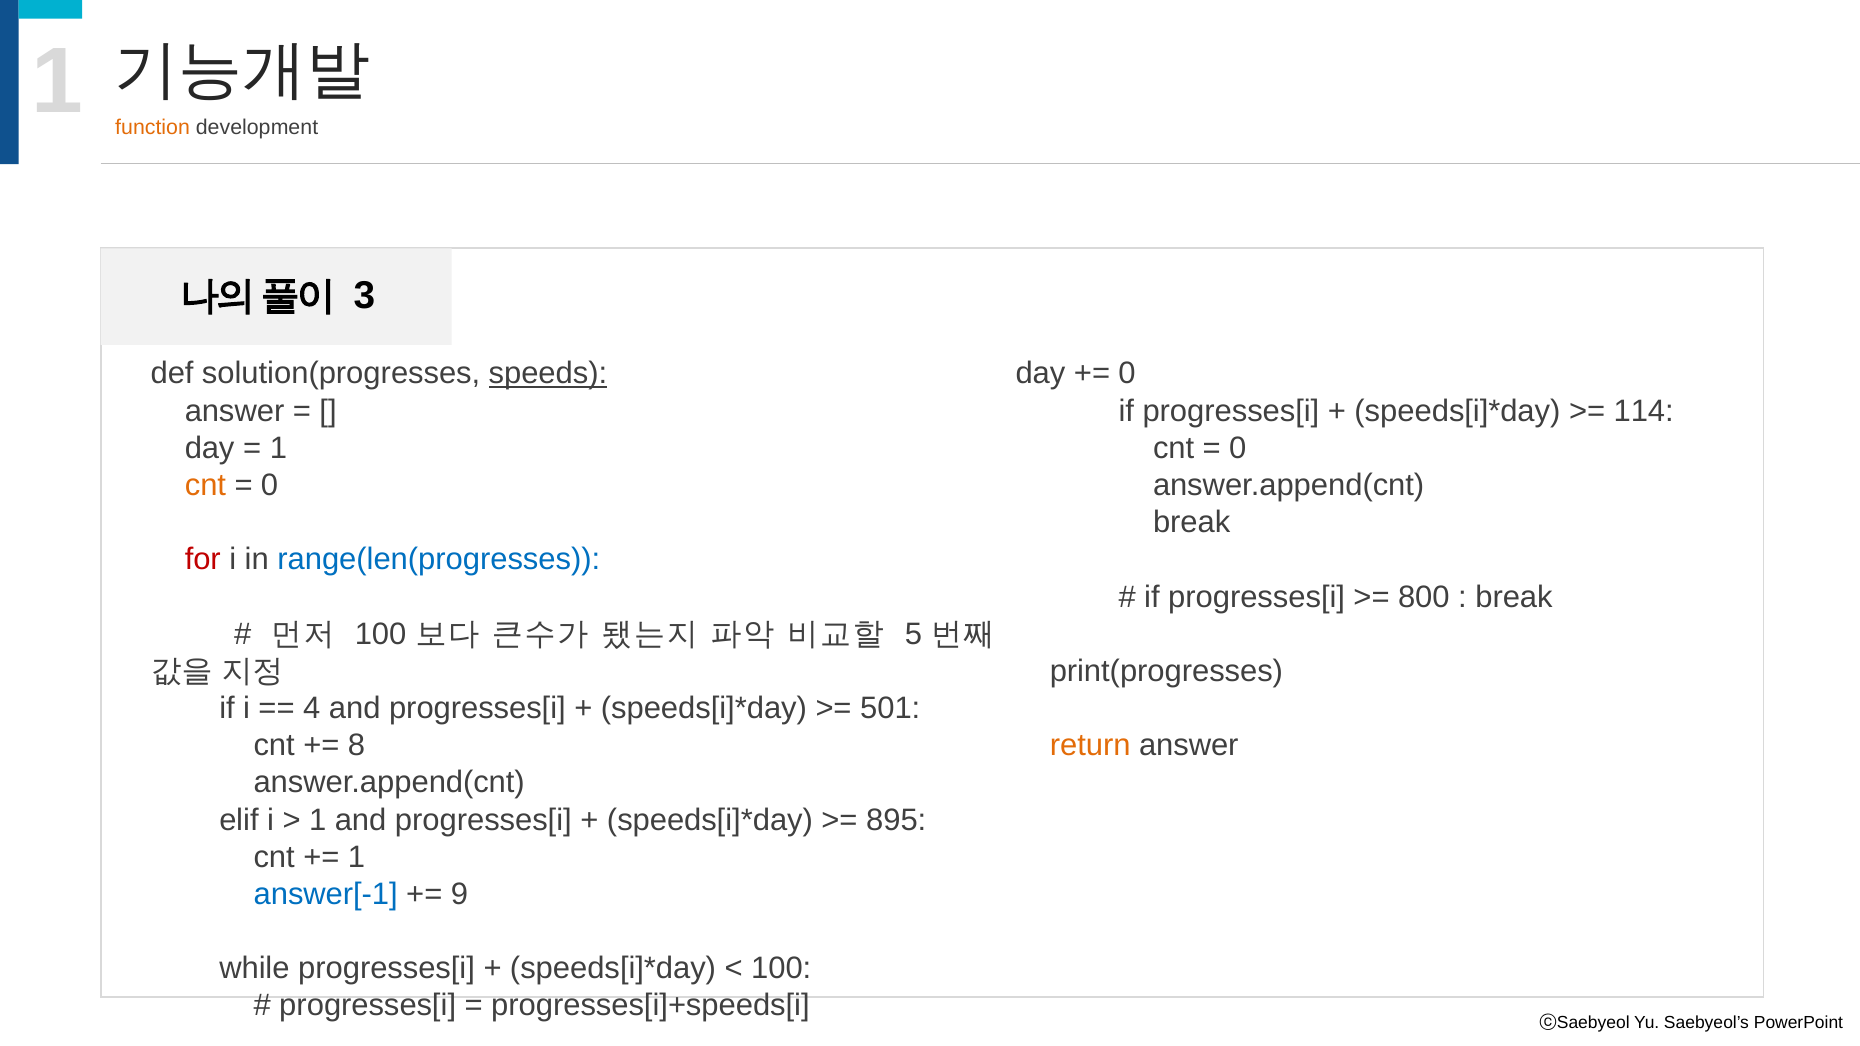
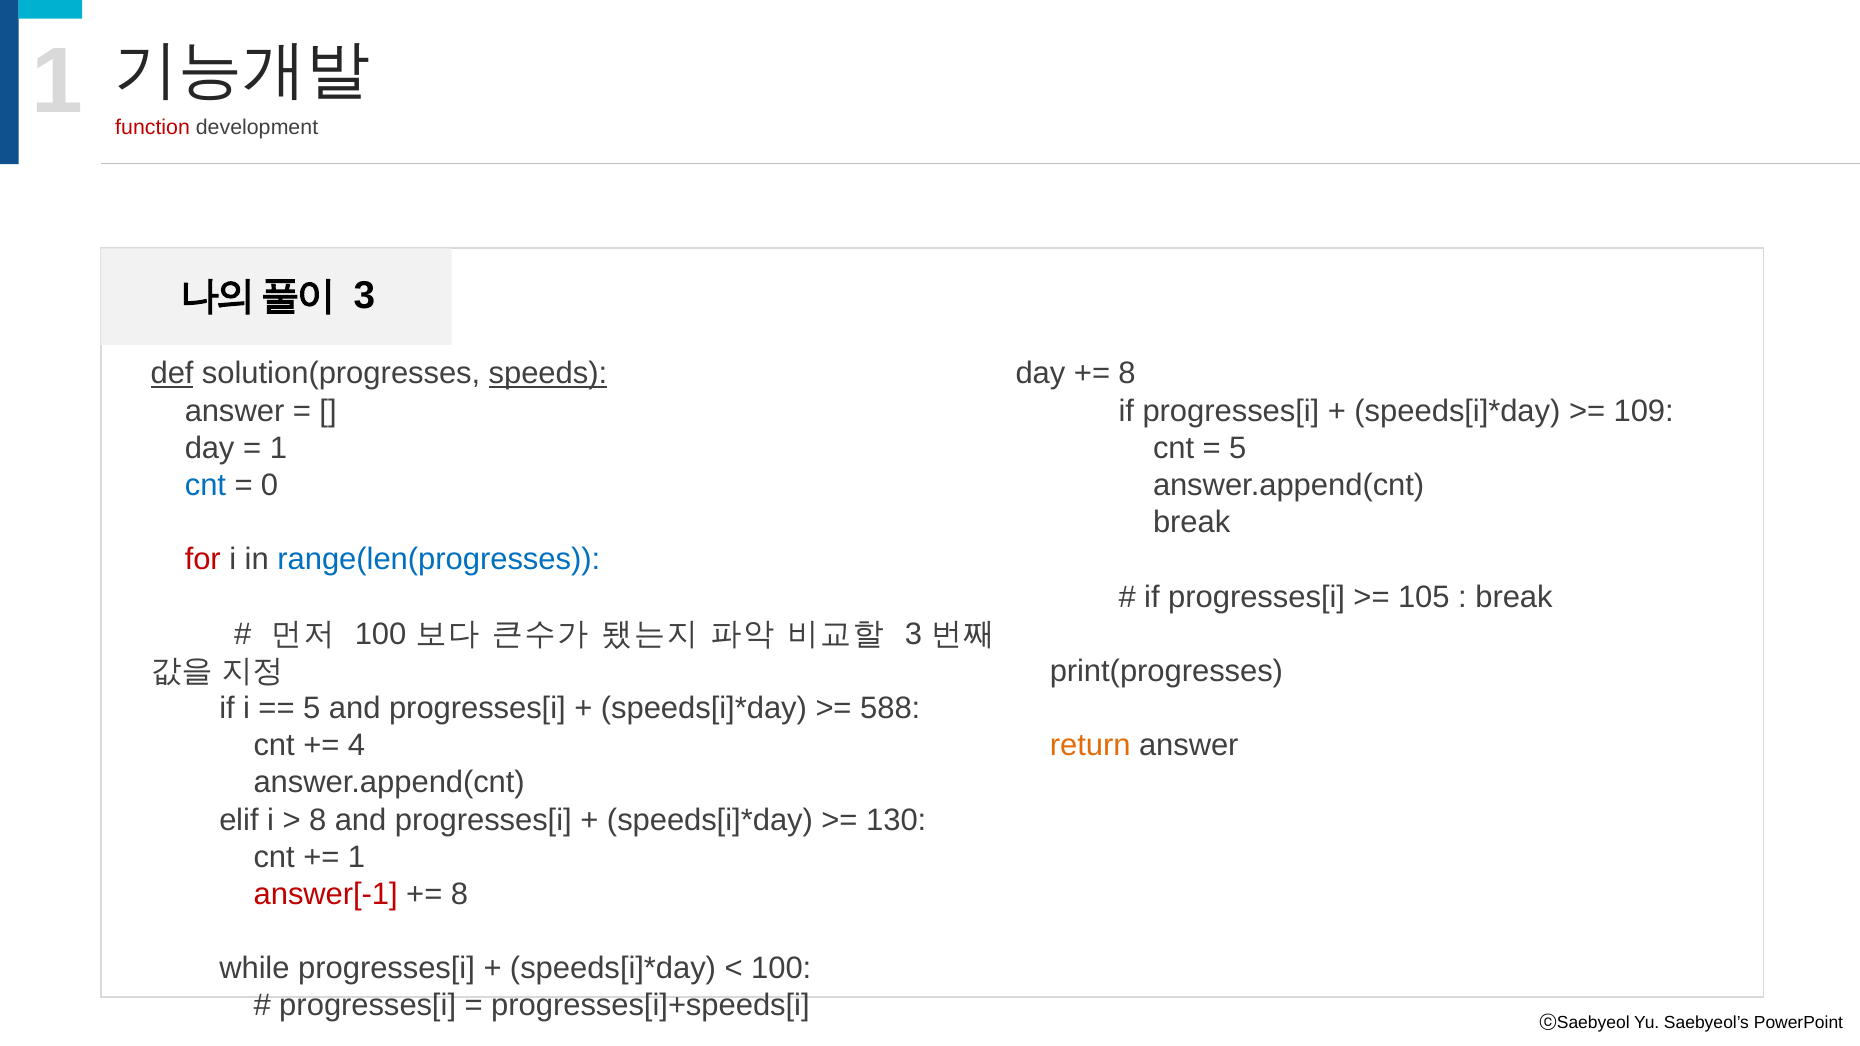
function colour: orange -> red
def underline: none -> present
0 at (1127, 374): 0 -> 8
114: 114 -> 109
0 at (1238, 448): 0 -> 5
cnt at (205, 485) colour: orange -> blue
800: 800 -> 105
5 at (913, 634): 5 -> 3
4 at (312, 708): 4 -> 5
501: 501 -> 588
8: 8 -> 4
1 at (318, 820): 1 -> 8
895: 895 -> 130
answer[-1 colour: blue -> red
9 at (460, 894): 9 -> 8
